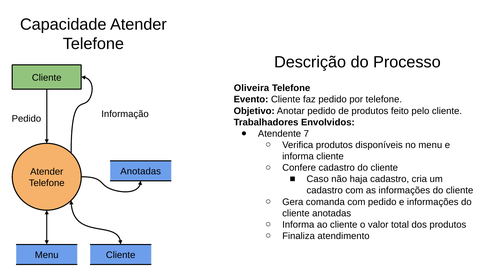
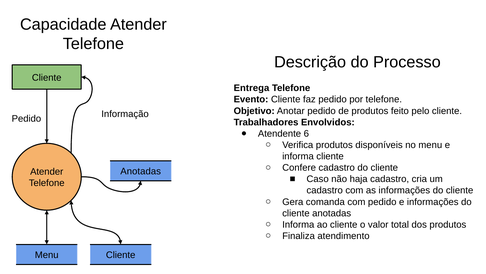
Oliveira: Oliveira -> Entrega
7: 7 -> 6
